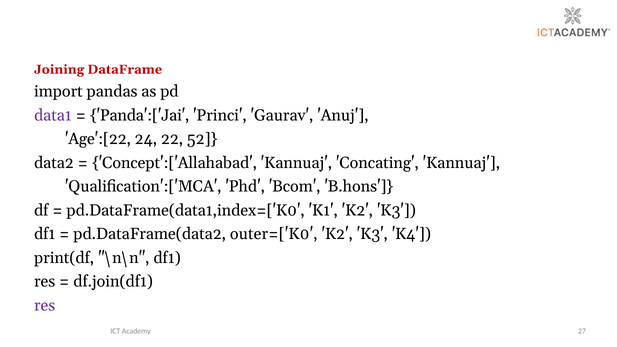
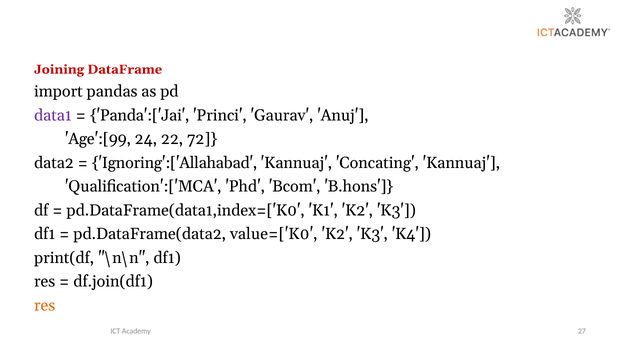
Age':[22: Age':[22 -> Age':[99
52: 52 -> 72
Concept':['Allahabad: Concept':['Allahabad -> Ignoring':['Allahabad
outer=['K0: outer=['K0 -> value=['K0
res at (45, 305) colour: purple -> orange
